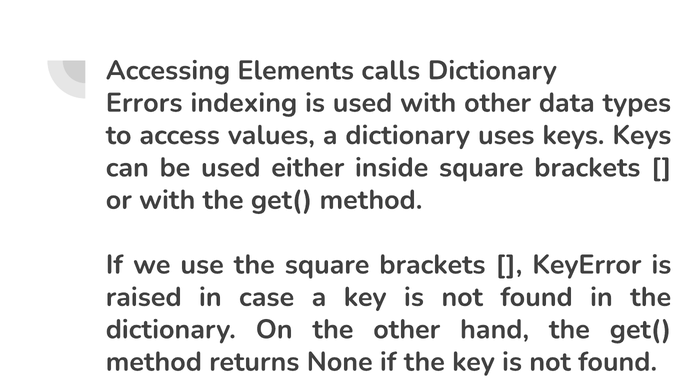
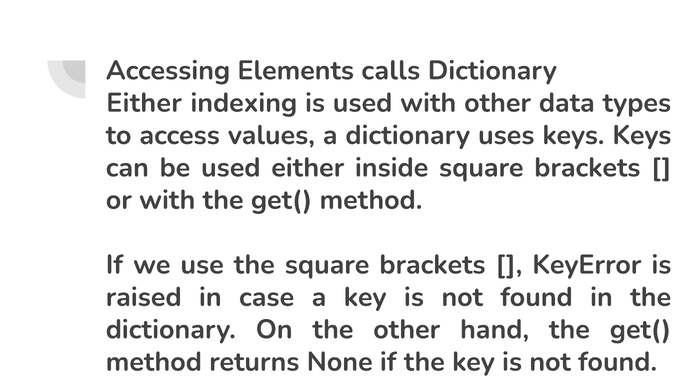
Errors at (144, 103): Errors -> Either
